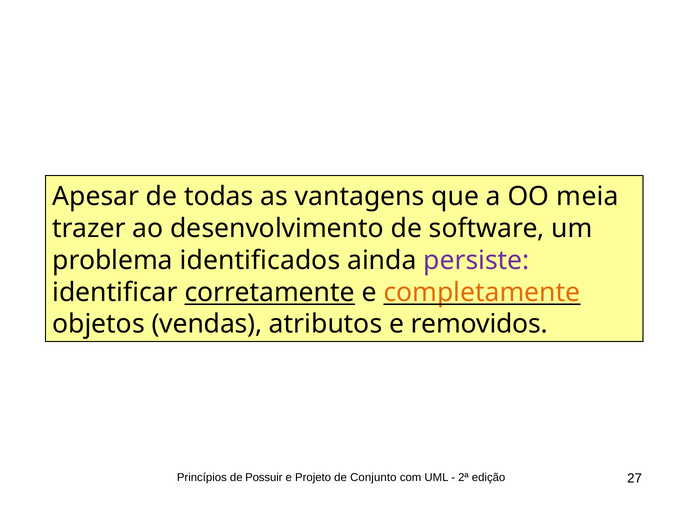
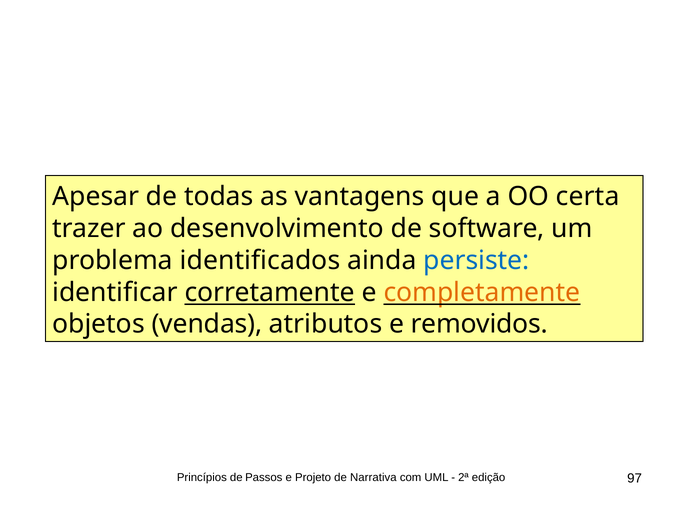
meia: meia -> certa
persiste colour: purple -> blue
Possuir: Possuir -> Passos
Conjunto: Conjunto -> Narrativa
27: 27 -> 97
